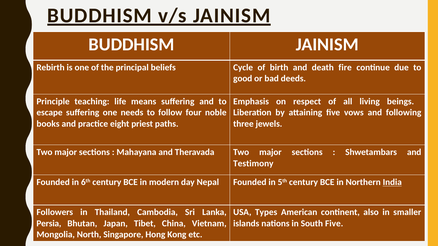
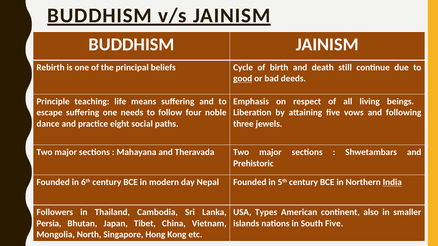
fire: fire -> still
good underline: none -> present
books: books -> dance
priest: priest -> social
Testimony: Testimony -> Prehistoric
